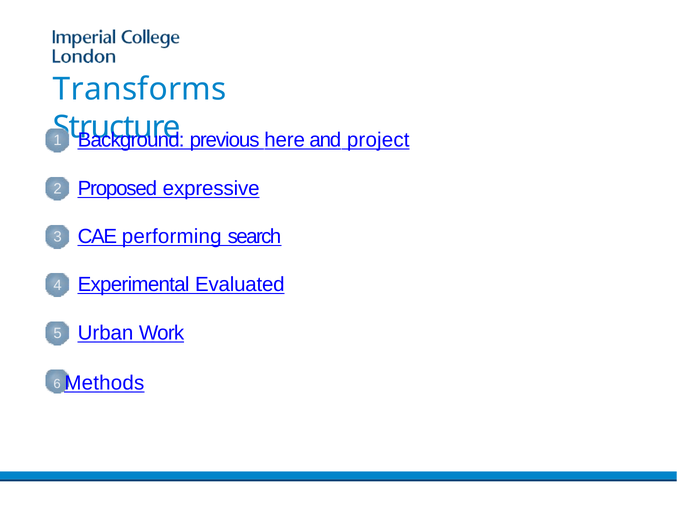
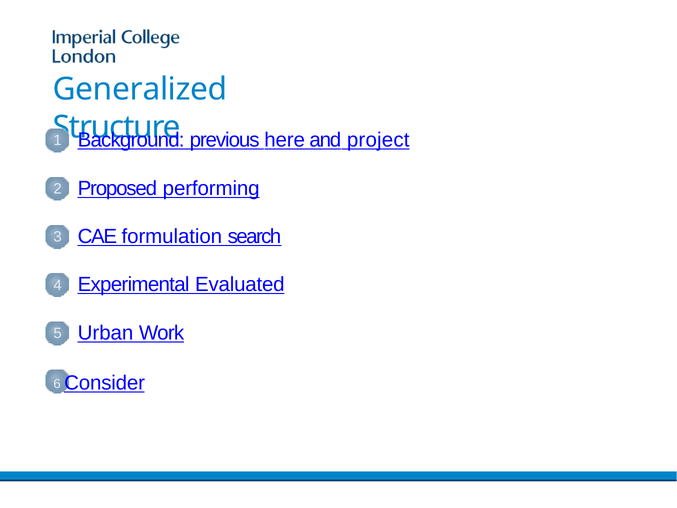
Transforms: Transforms -> Generalized
expressive: expressive -> performing
performing: performing -> formulation
Methods: Methods -> Consider
